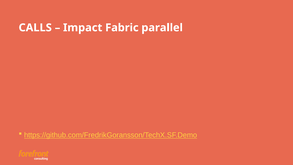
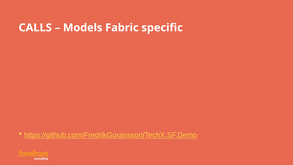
Impact: Impact -> Models
parallel: parallel -> specific
